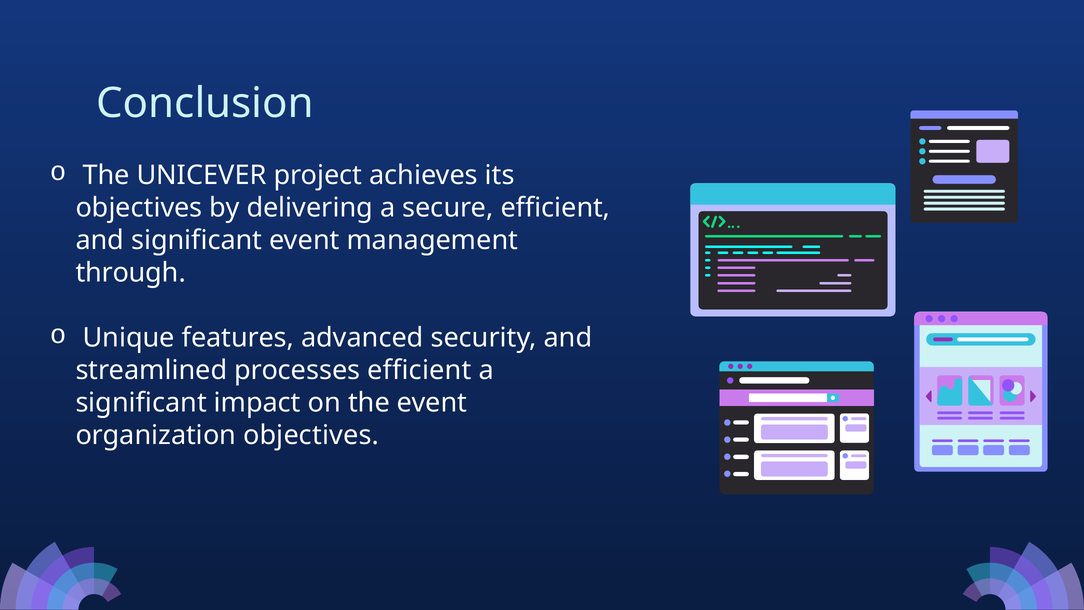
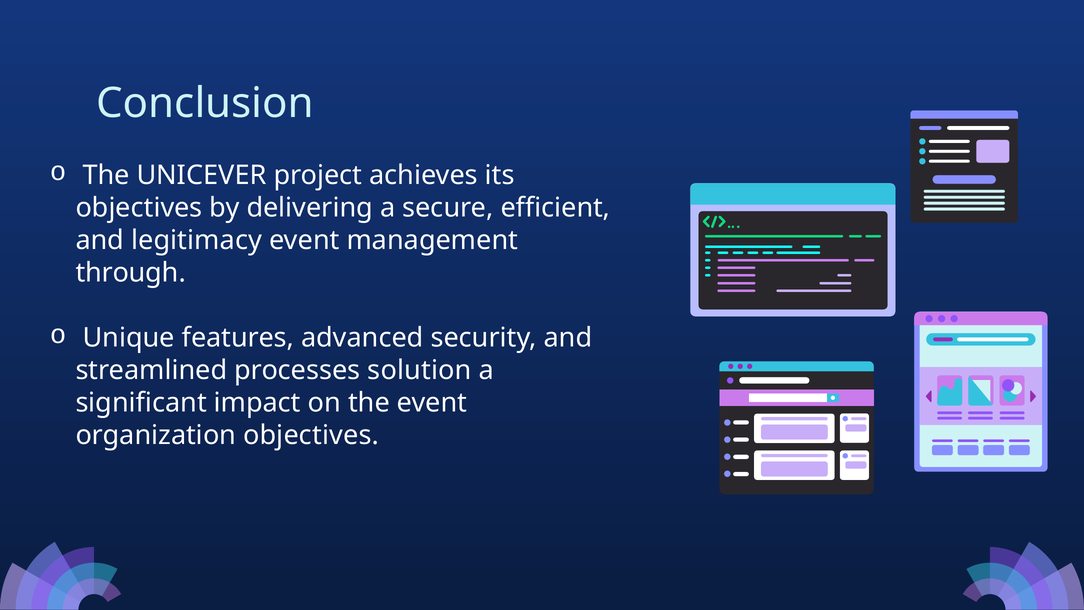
and significant: significant -> legitimacy
processes efficient: efficient -> solution
